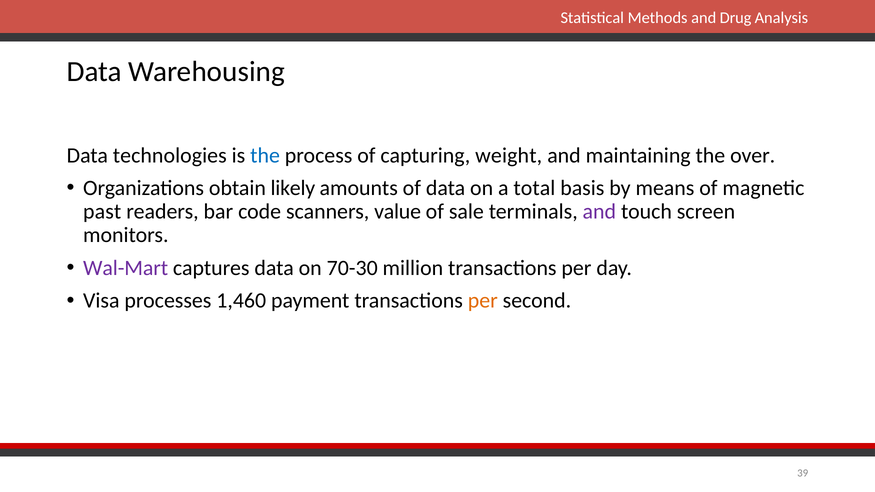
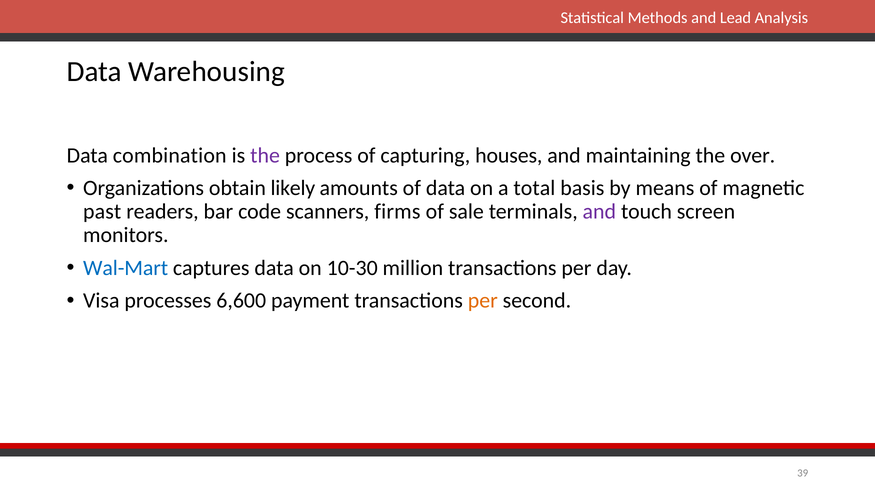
Drug: Drug -> Lead
technologies: technologies -> combination
the at (265, 155) colour: blue -> purple
weight: weight -> houses
value: value -> firms
Wal-Mart colour: purple -> blue
70-30: 70-30 -> 10-30
1,460: 1,460 -> 6,600
